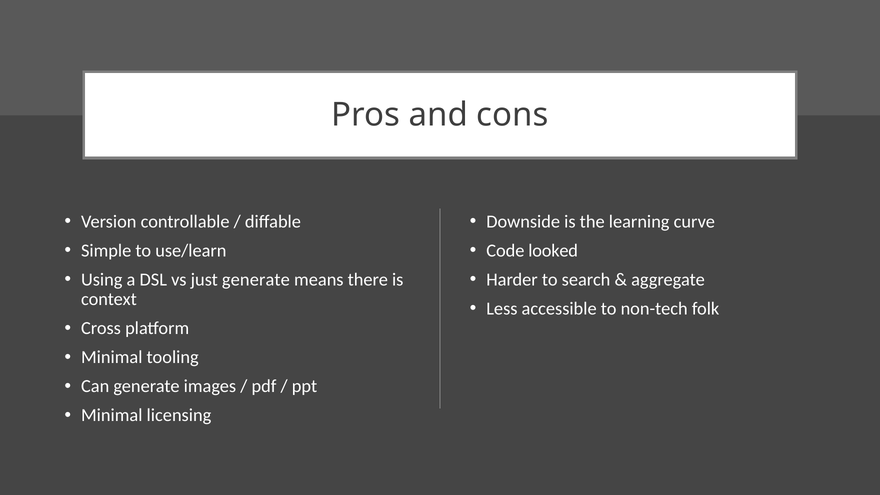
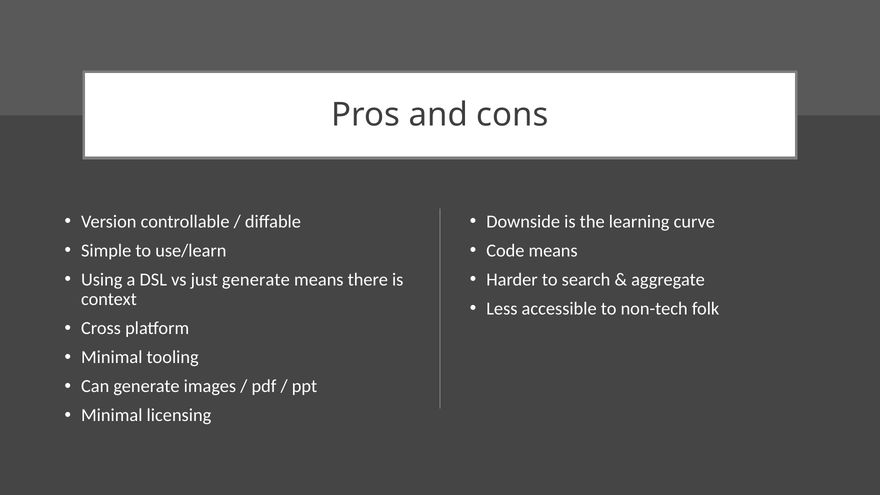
Code looked: looked -> means
